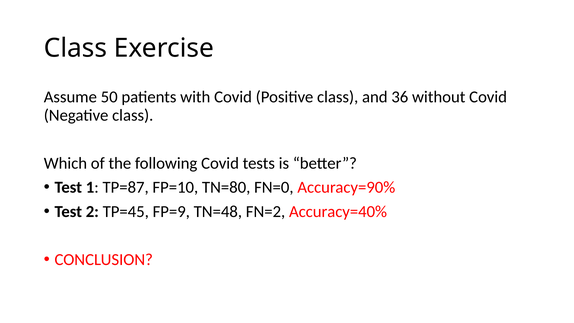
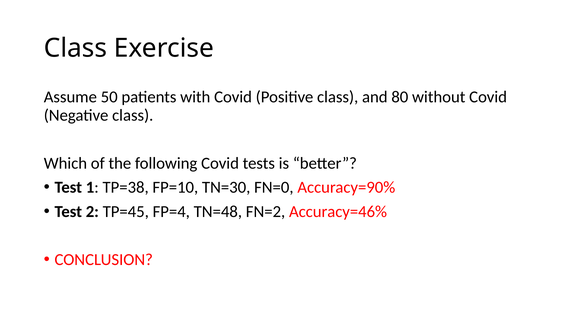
36: 36 -> 80
TP=87: TP=87 -> TP=38
TN=80: TN=80 -> TN=30
FP=9: FP=9 -> FP=4
Accuracy=40%: Accuracy=40% -> Accuracy=46%
